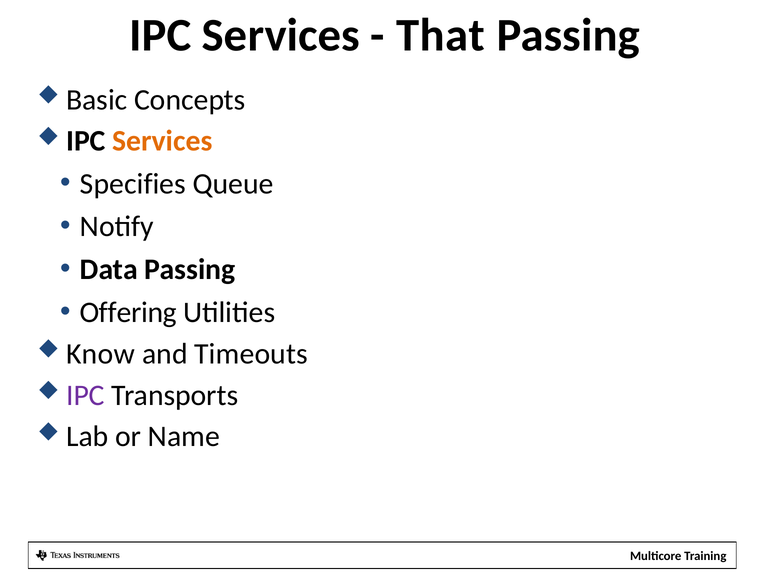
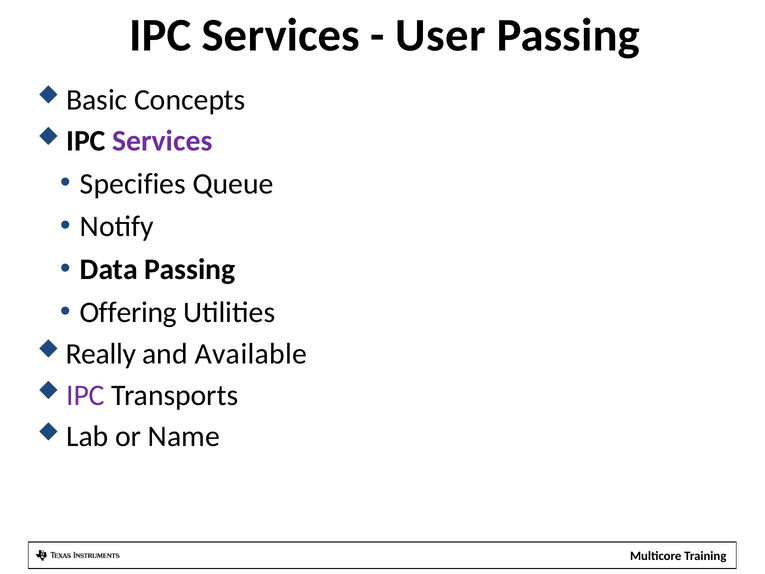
That: That -> User
Services at (162, 141) colour: orange -> purple
Know: Know -> Really
Timeouts: Timeouts -> Available
